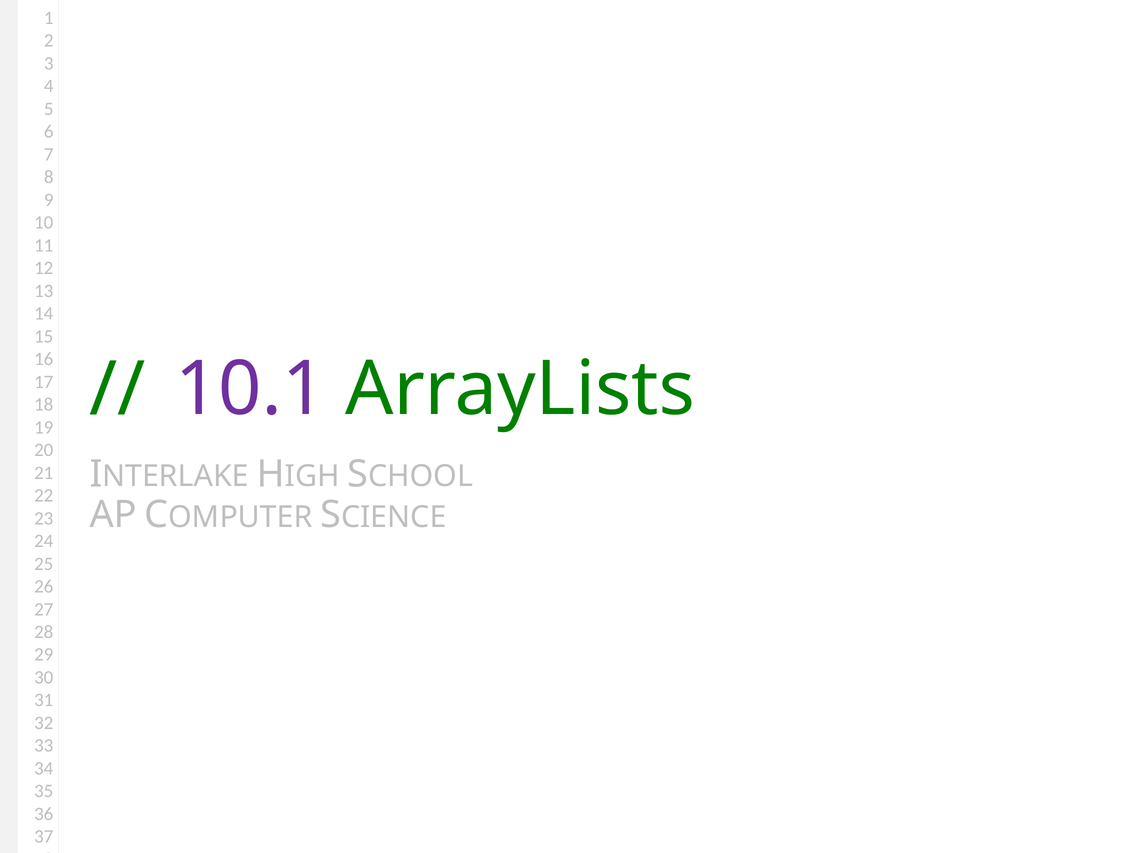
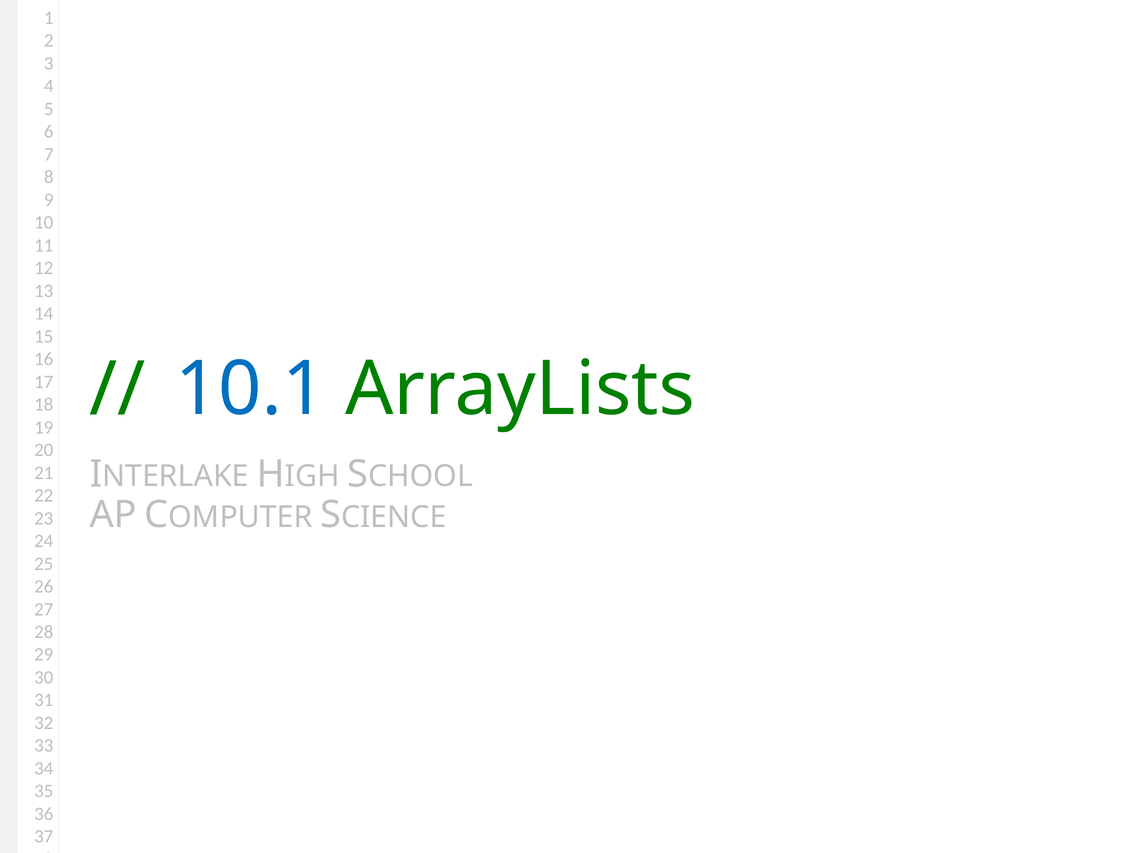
10.1 colour: purple -> blue
